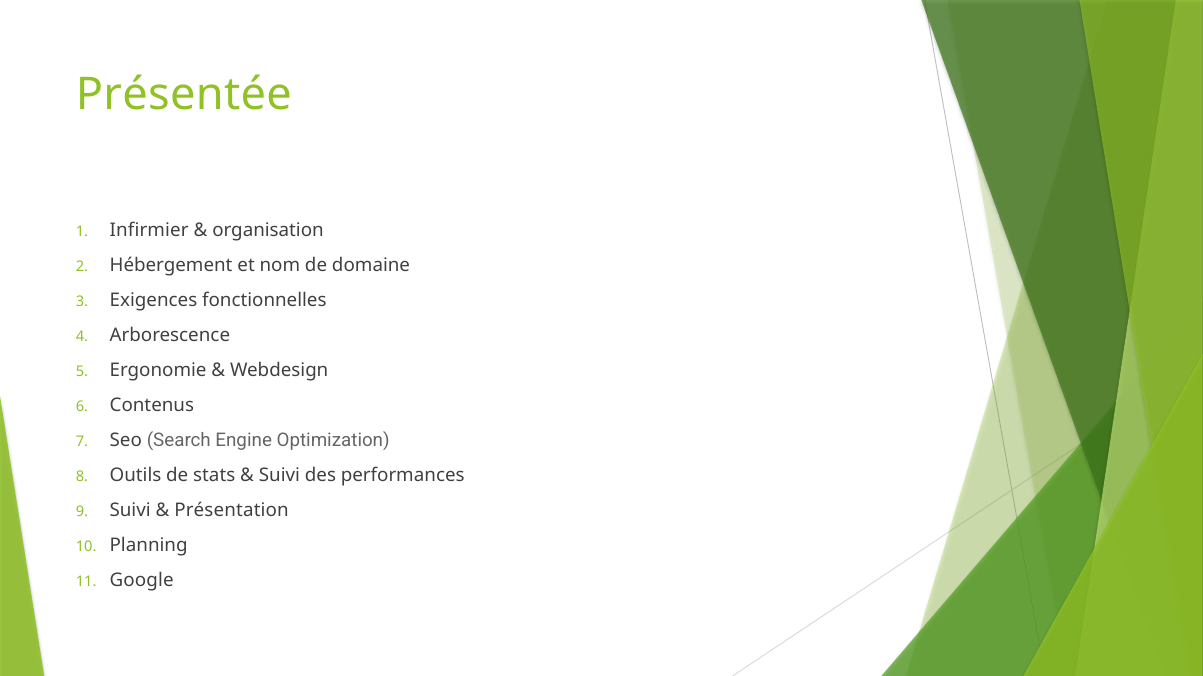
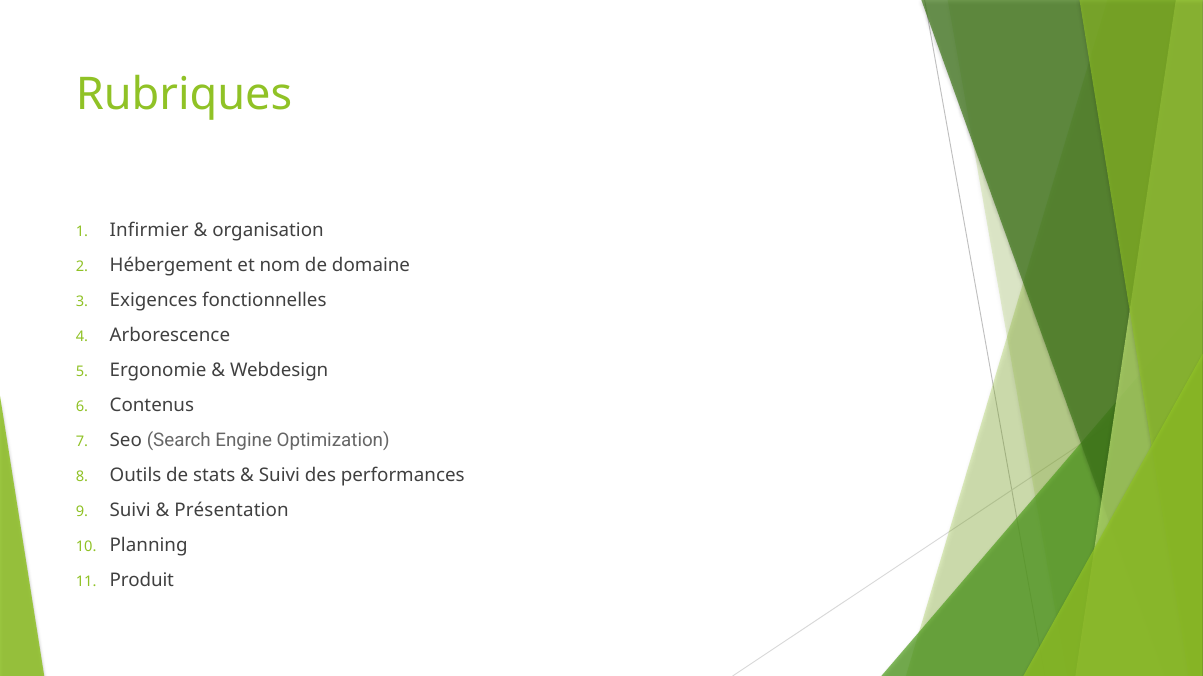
Présentée: Présentée -> Rubriques
Google: Google -> Produit
